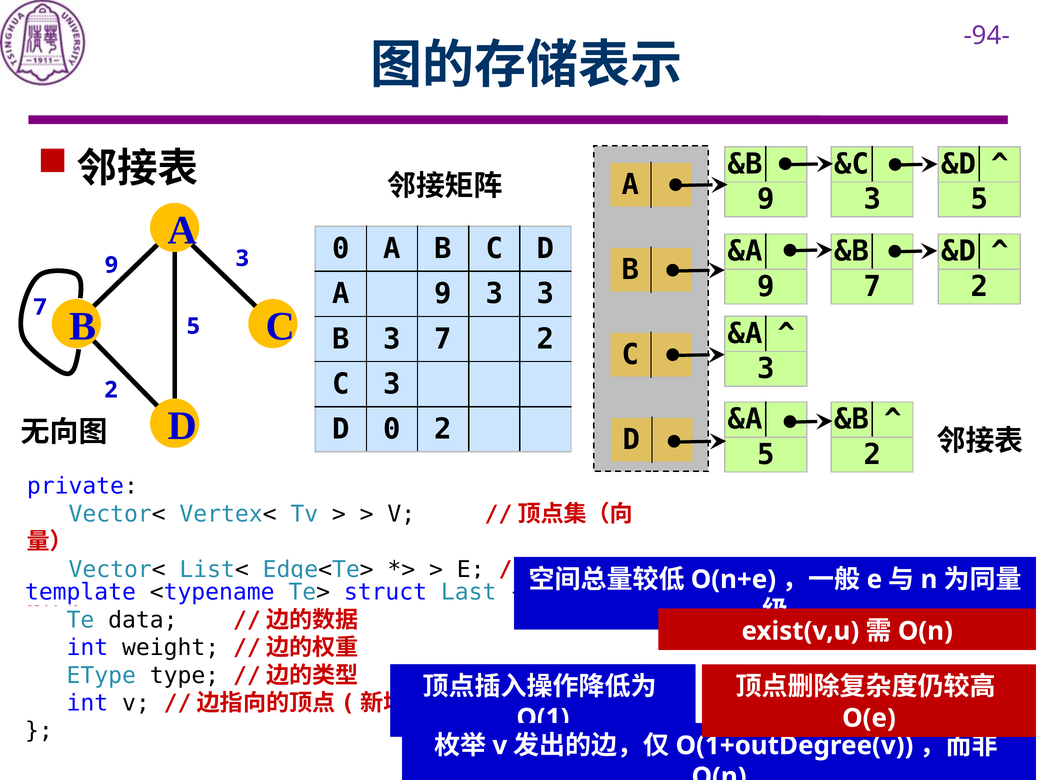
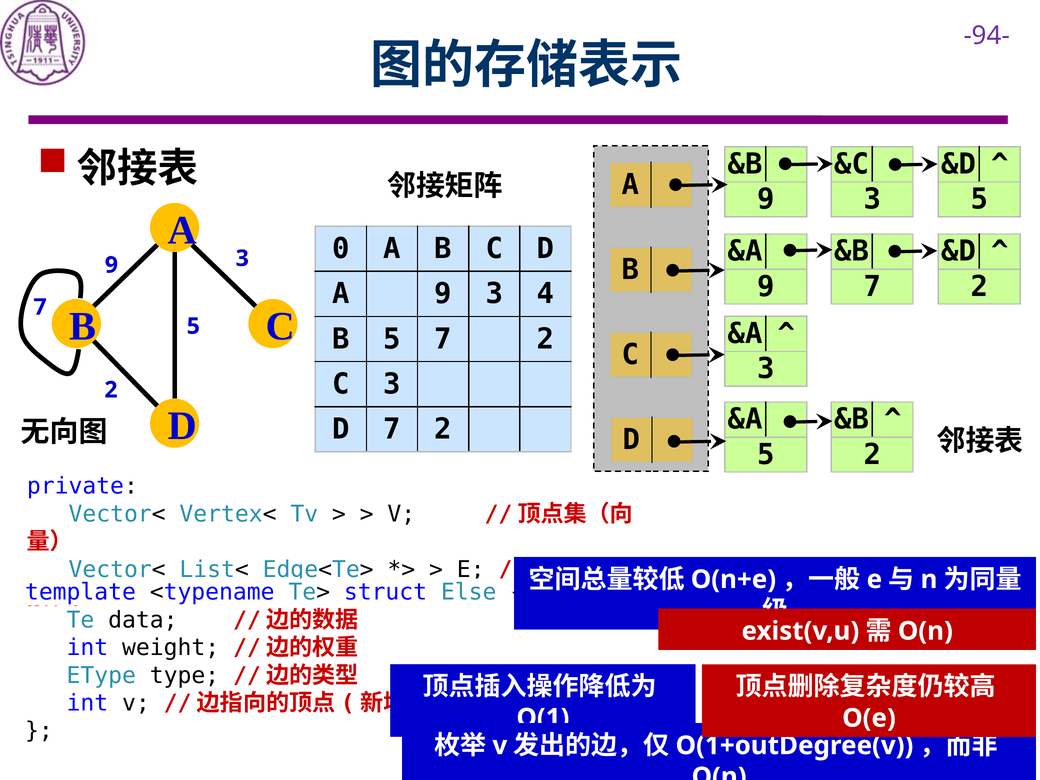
3 3: 3 -> 4
B 3: 3 -> 5
D 0: 0 -> 7
Last: Last -> Else
